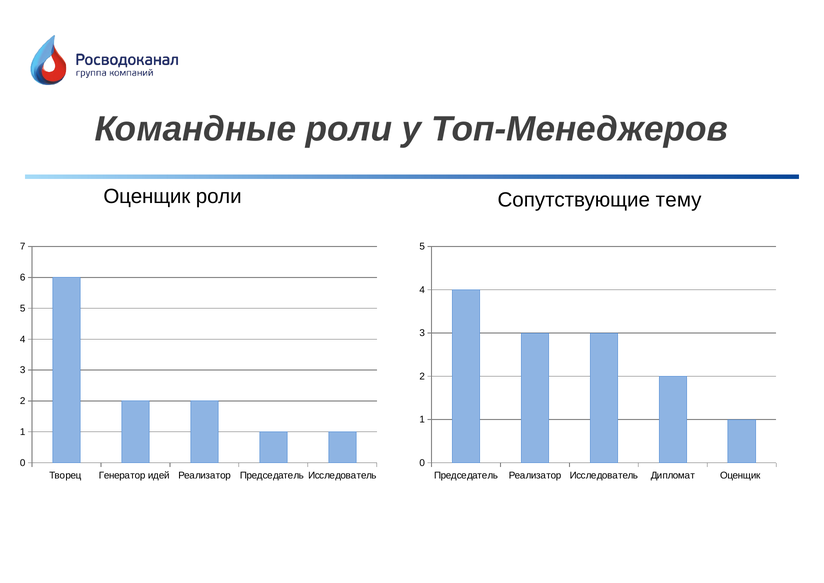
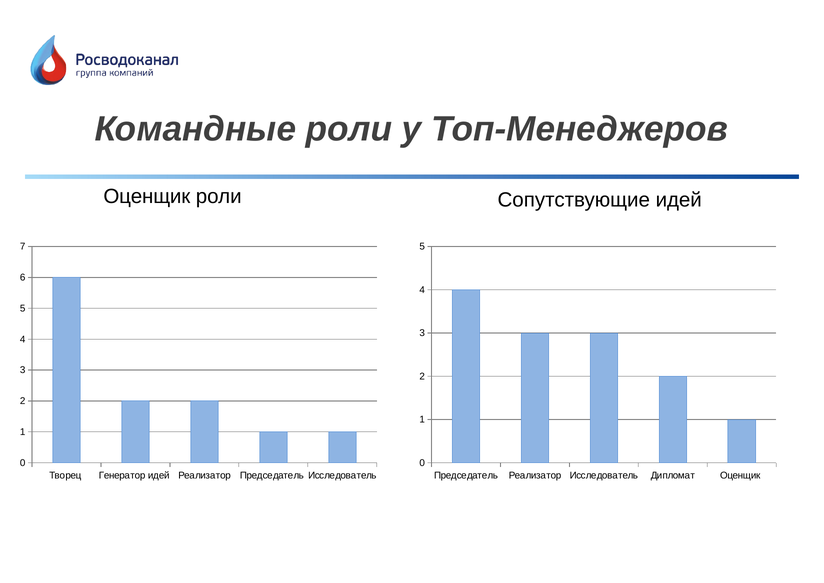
Сопутствующие тему: тему -> идей
